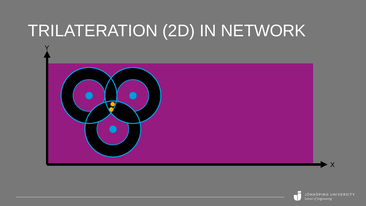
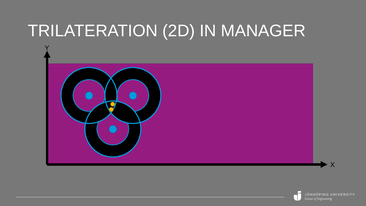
NETWORK: NETWORK -> MANAGER
